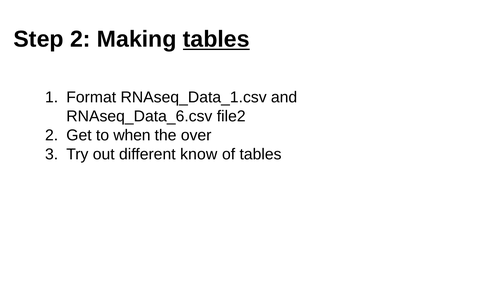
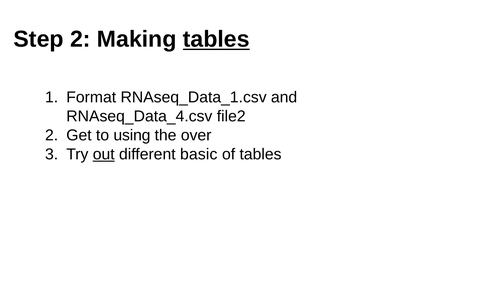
RNAseq_Data_6.csv: RNAseq_Data_6.csv -> RNAseq_Data_4.csv
when: when -> using
out underline: none -> present
know: know -> basic
